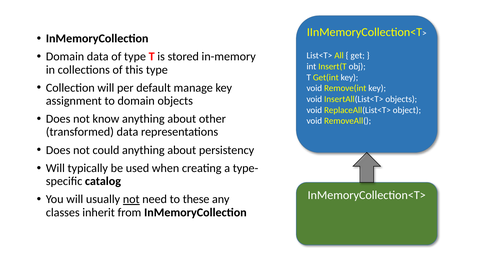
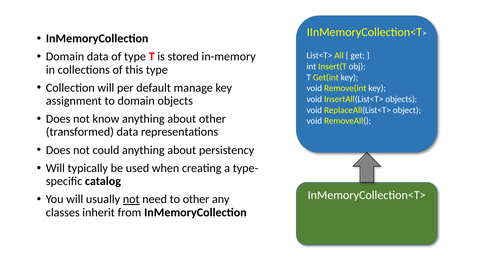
to these: these -> other
